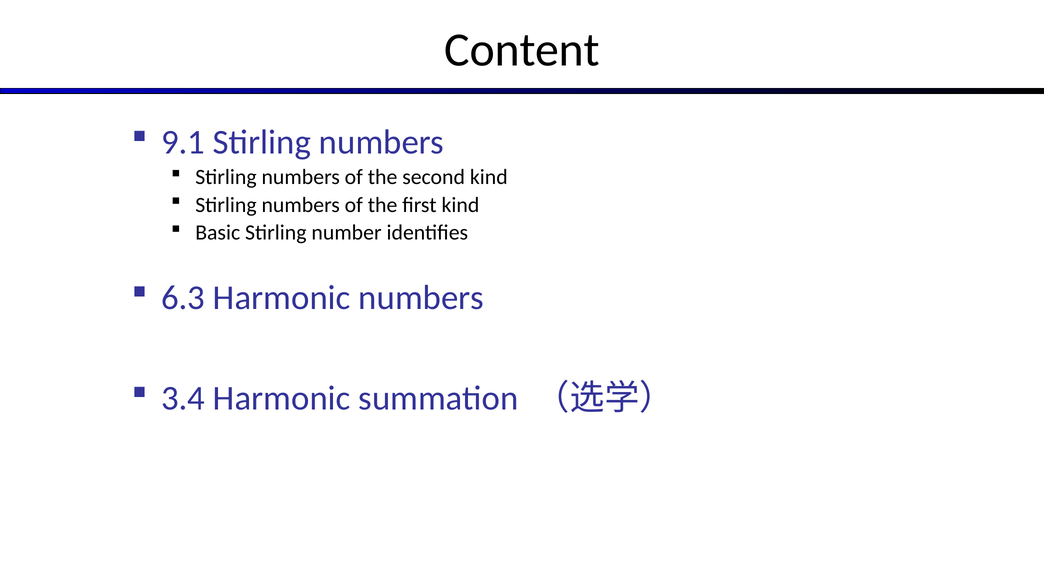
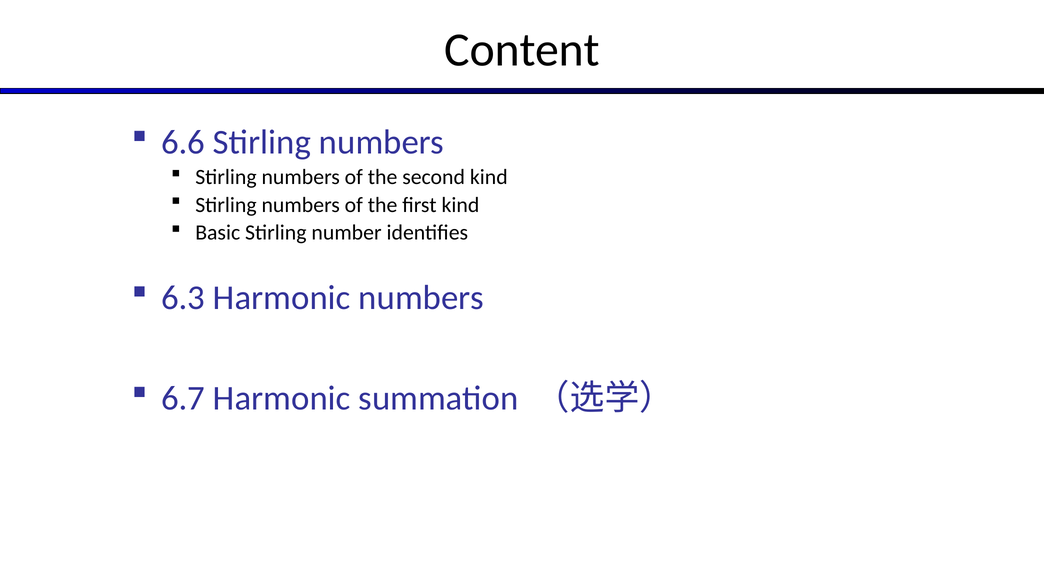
9.1: 9.1 -> 6.6
3.4: 3.4 -> 6.7
